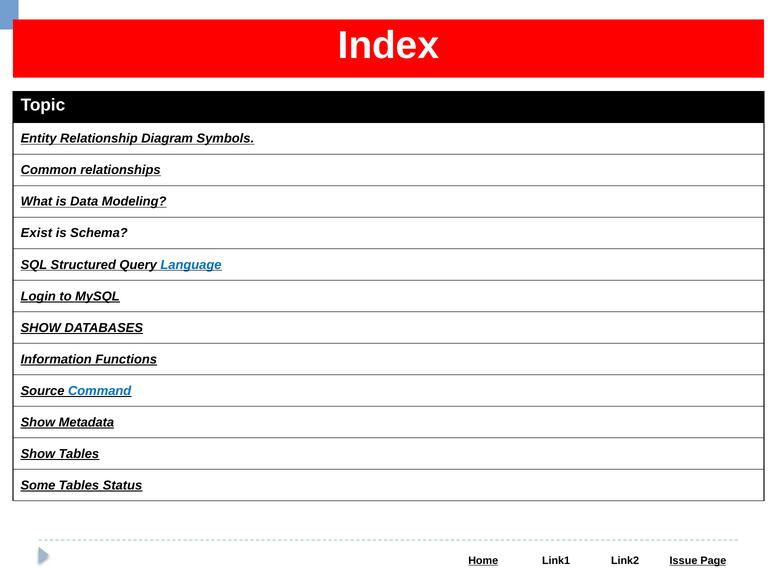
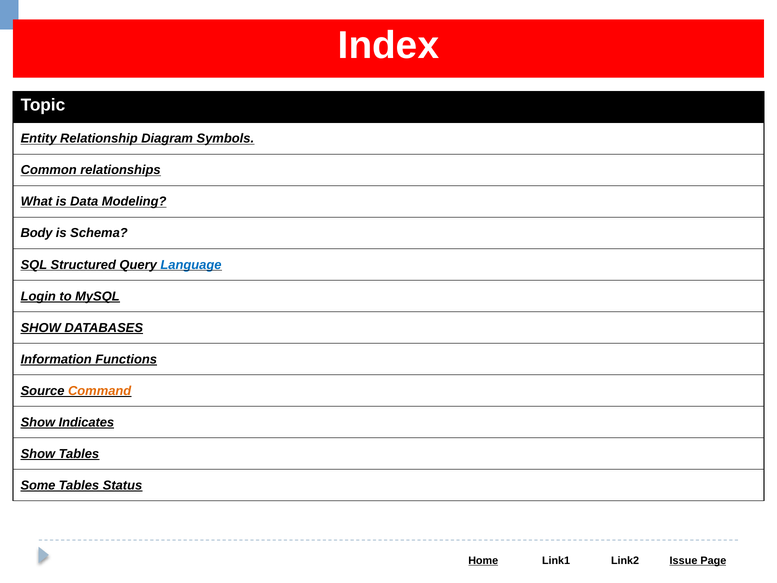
Exist: Exist -> Body
Command colour: blue -> orange
Metadata: Metadata -> Indicates
